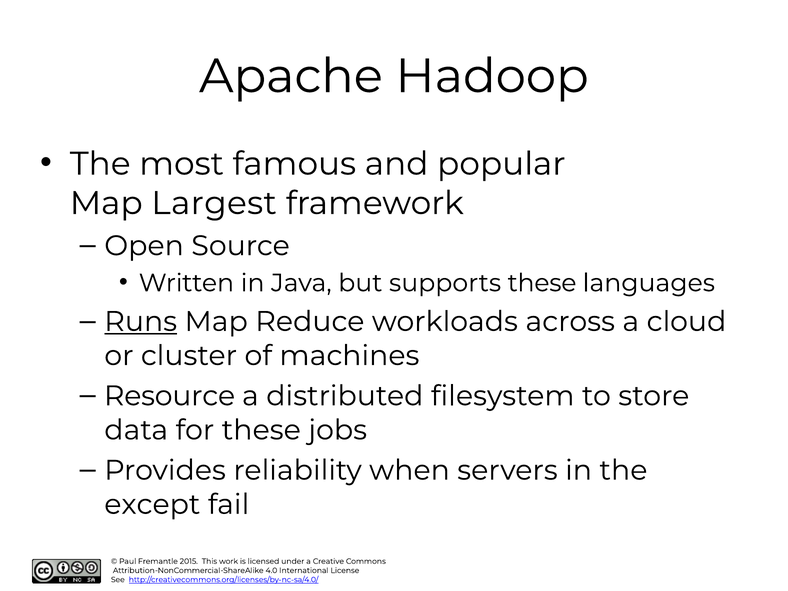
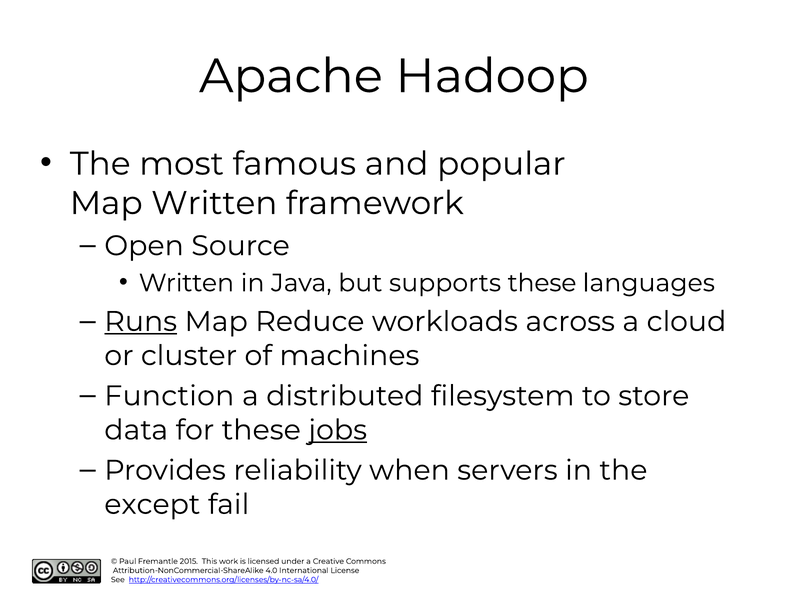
Map Largest: Largest -> Written
Resource: Resource -> Function
jobs underline: none -> present
